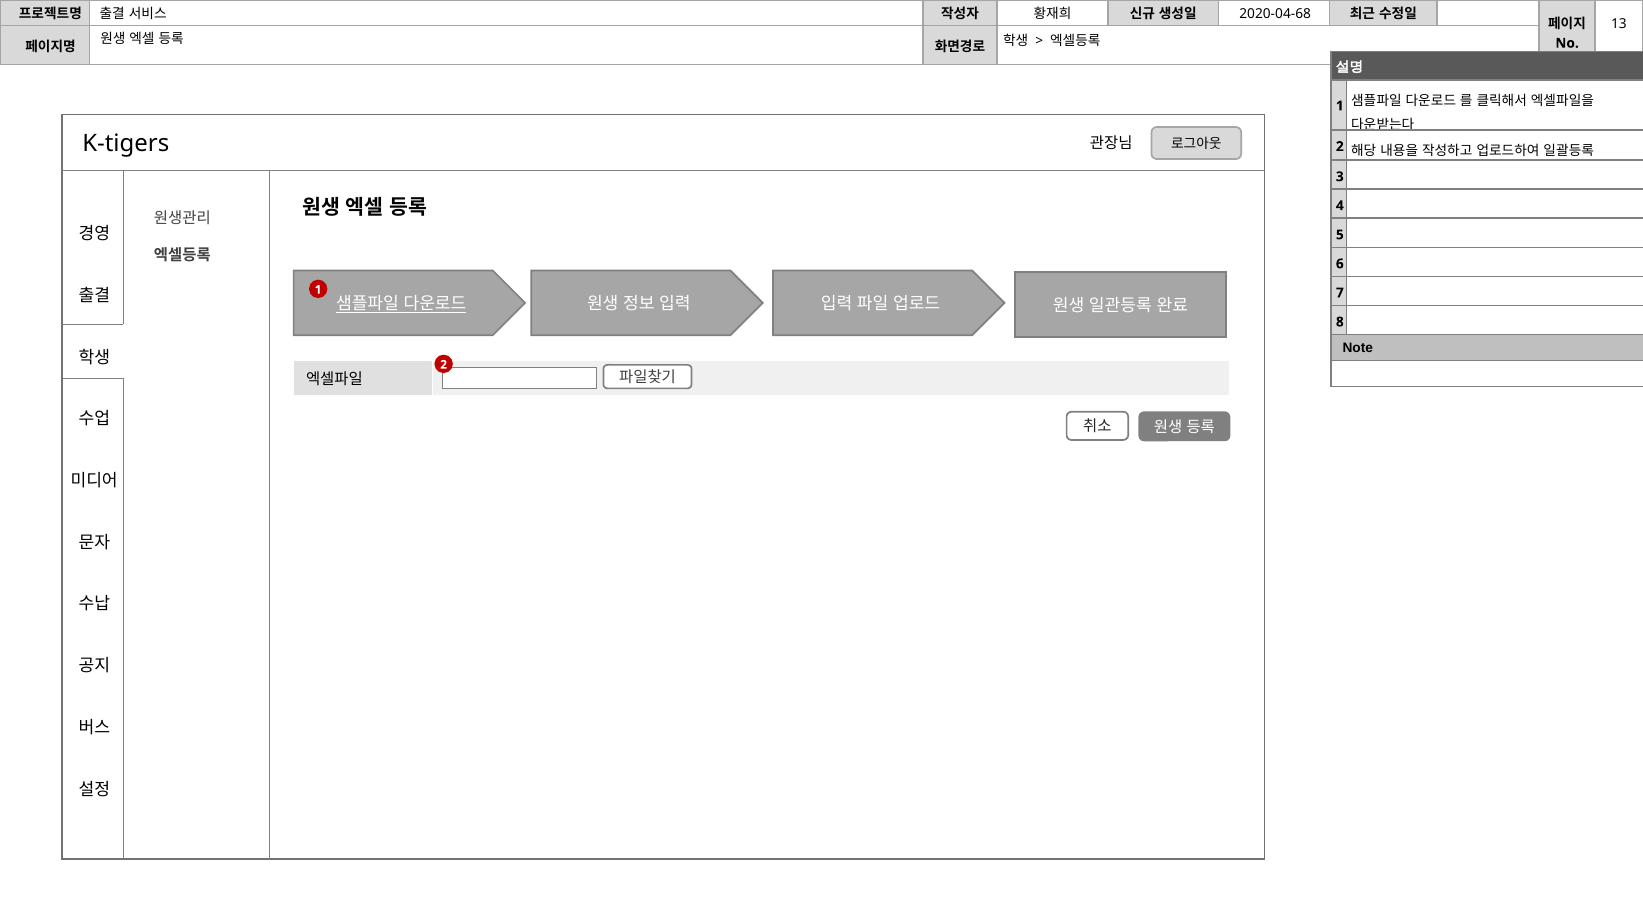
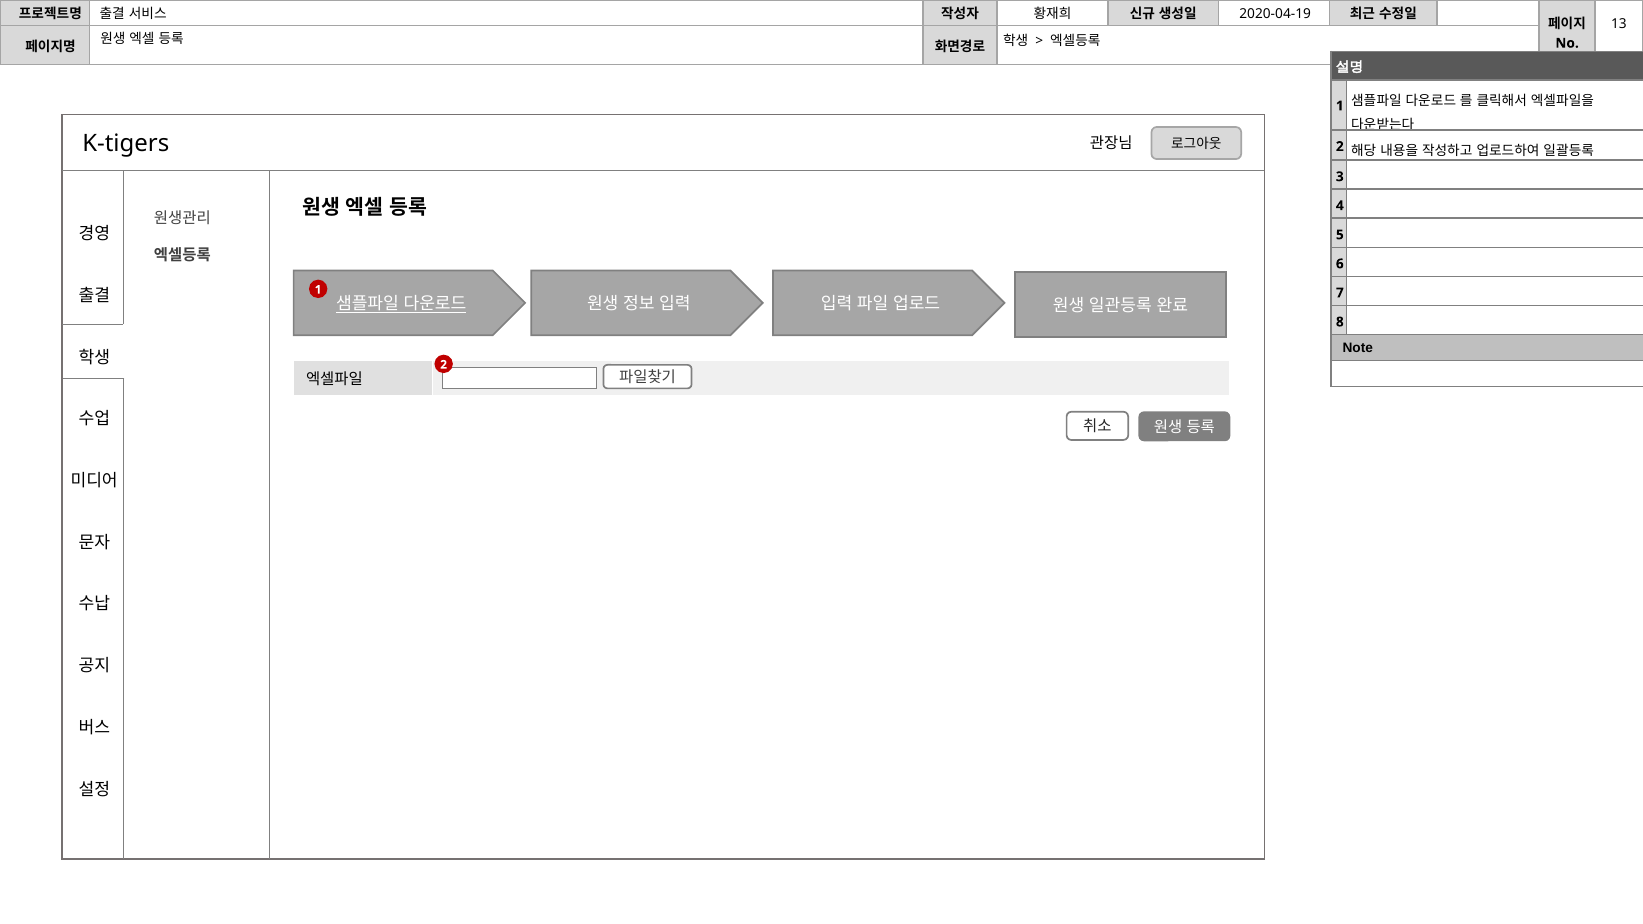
2020-04-68: 2020-04-68 -> 2020-04-19
